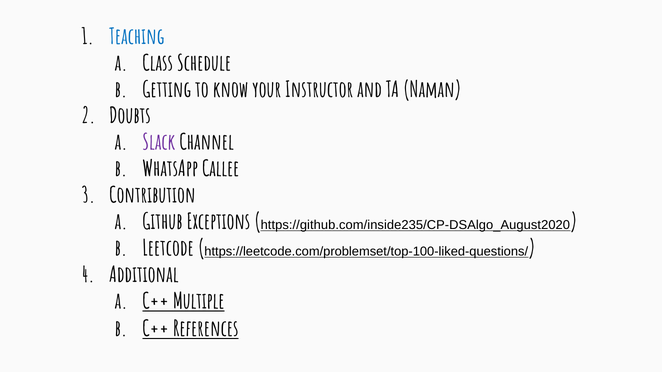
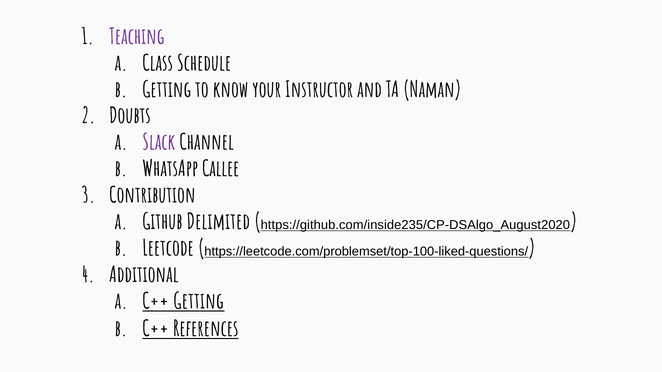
Teaching colour: blue -> purple
Exceptions: Exceptions -> Delimited
C++ Multiple: Multiple -> Getting
